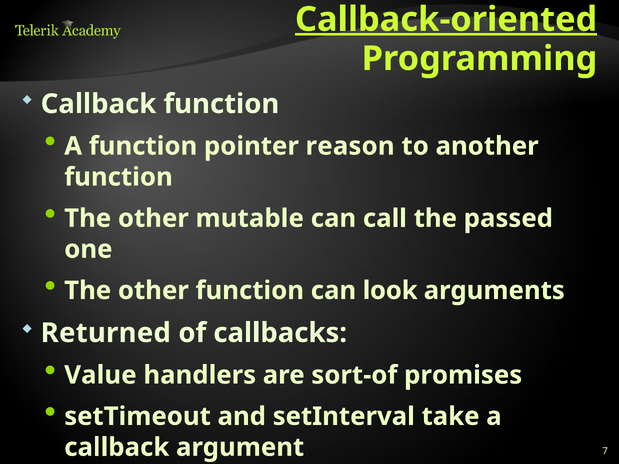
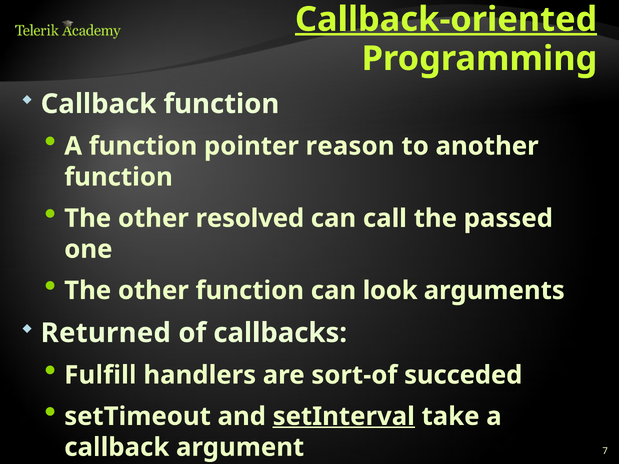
mutable: mutable -> resolved
Value: Value -> Fulfill
promises: promises -> succeded
setInterval underline: none -> present
